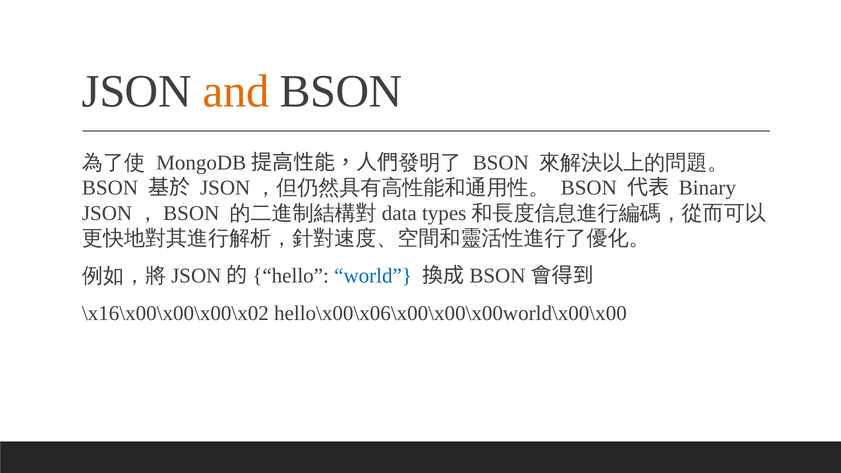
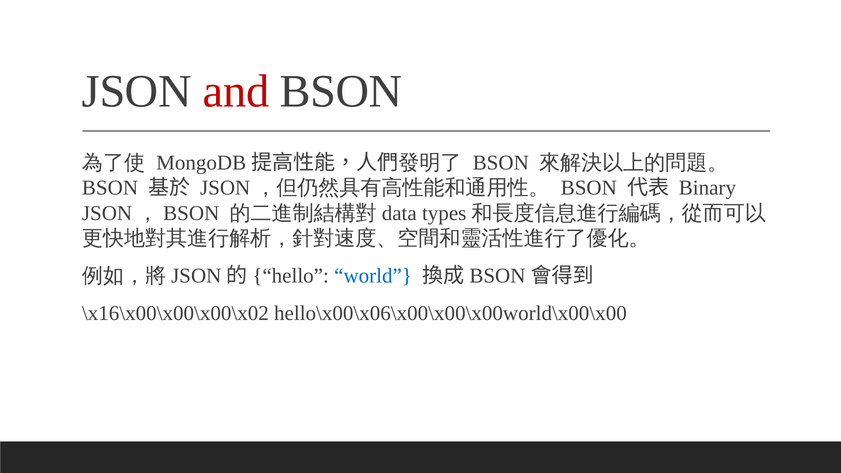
and colour: orange -> red
